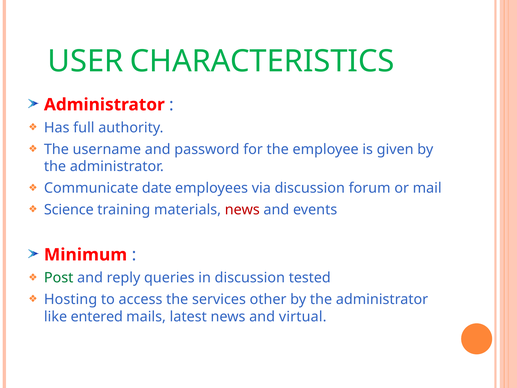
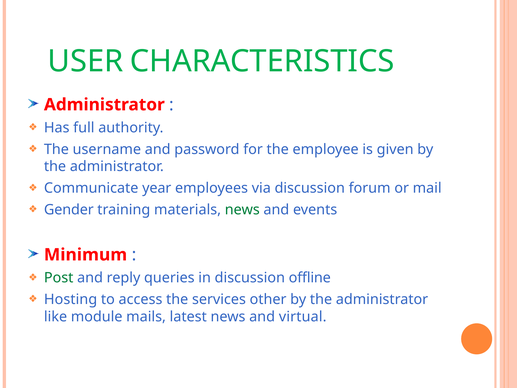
date: date -> year
Science: Science -> Gender
news at (242, 210) colour: red -> green
tested: tested -> offline
entered: entered -> module
